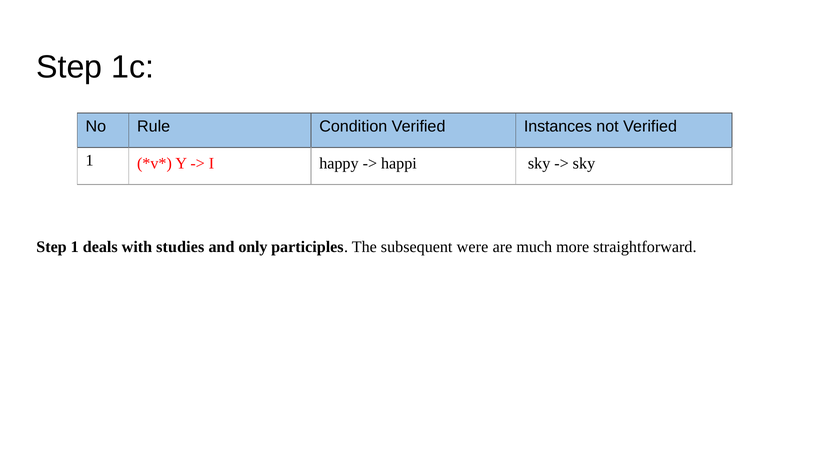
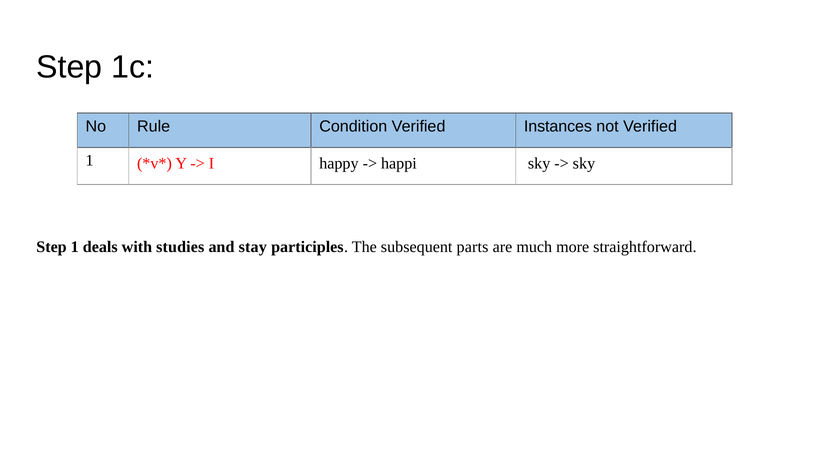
only: only -> stay
were: were -> parts
